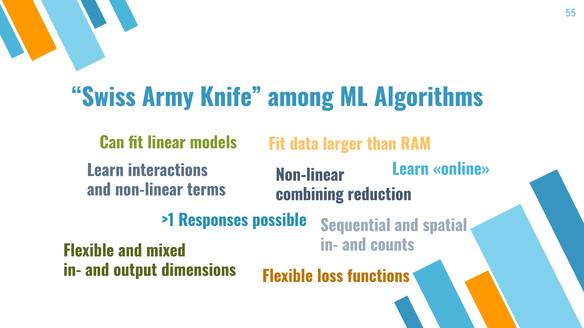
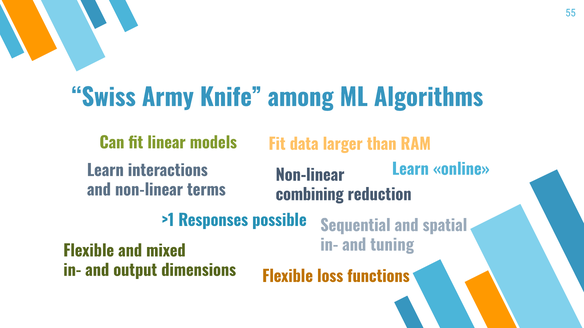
counts: counts -> tuning
